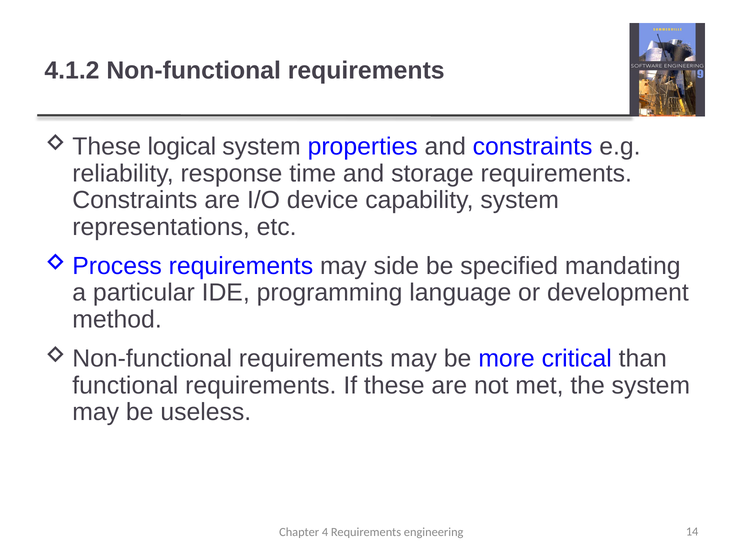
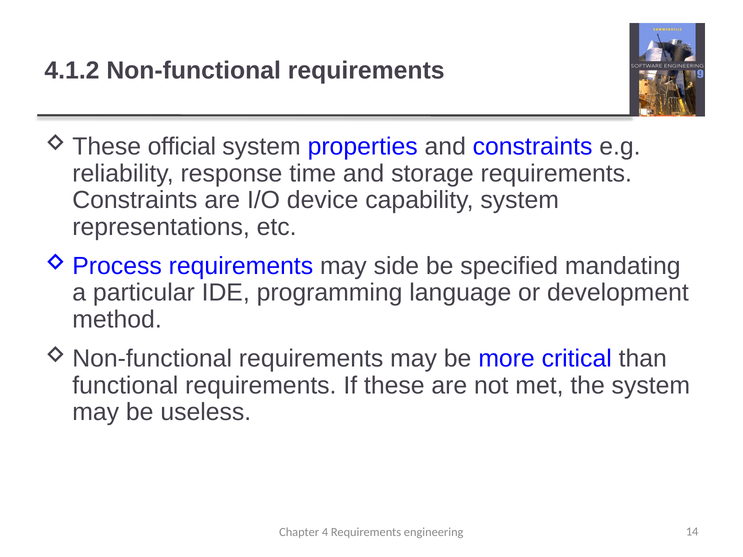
logical: logical -> official
